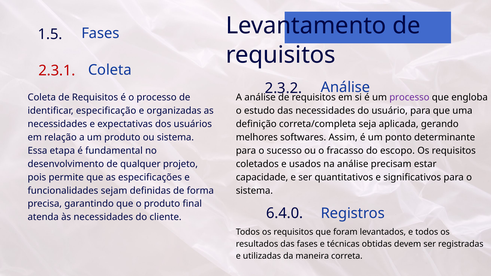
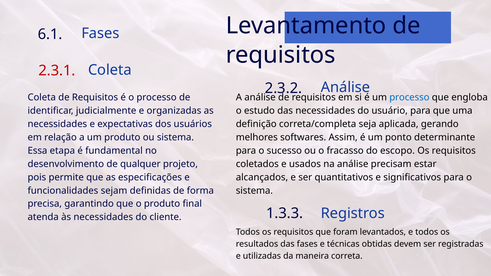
1.5: 1.5 -> 6.1
processo at (409, 98) colour: purple -> blue
especificação: especificação -> judicialmente
capacidade: capacidade -> alcançados
6.4.0: 6.4.0 -> 1.3.3
